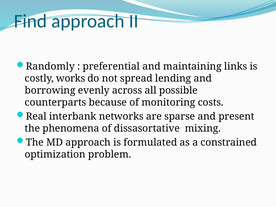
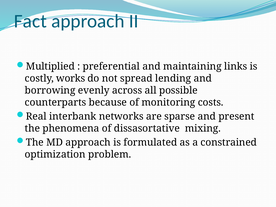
Find: Find -> Fact
Randomly: Randomly -> Multiplied
